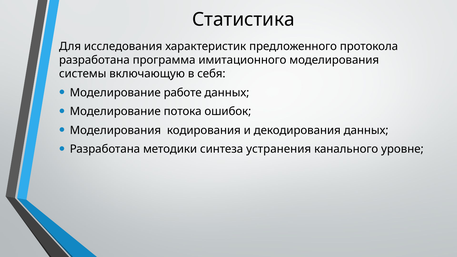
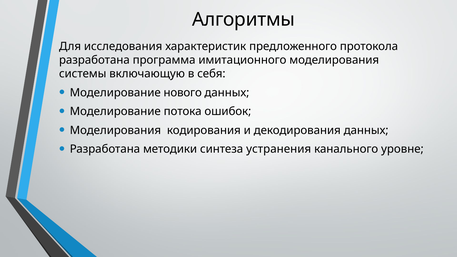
Статистика: Статистика -> Алгоритмы
работе: работе -> нового
